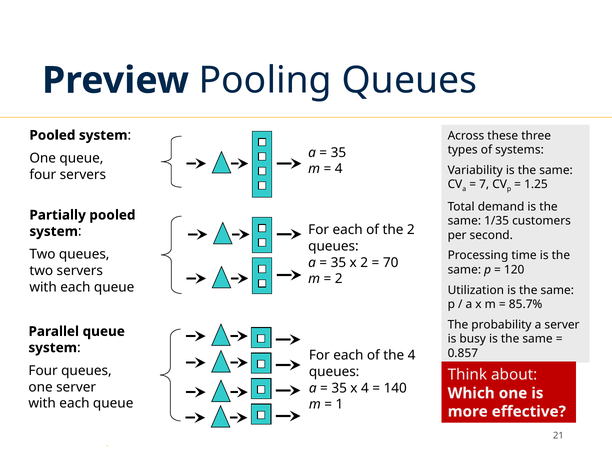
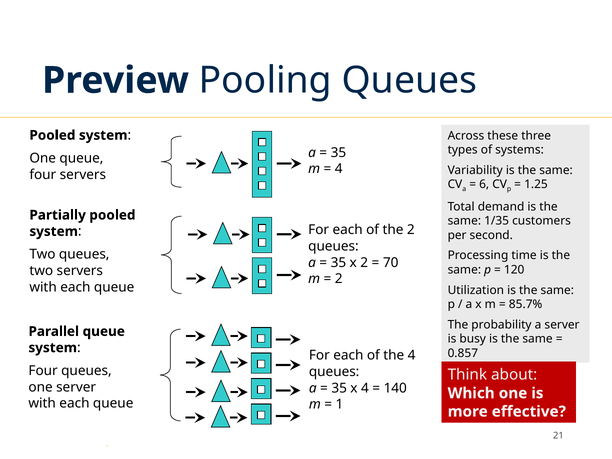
7: 7 -> 6
